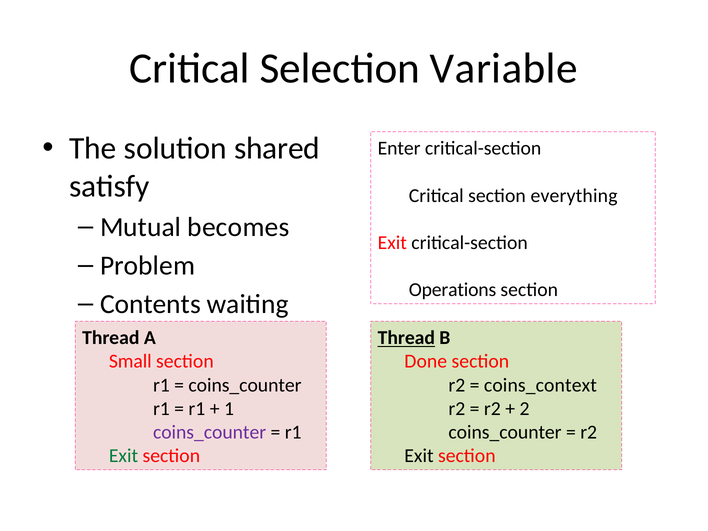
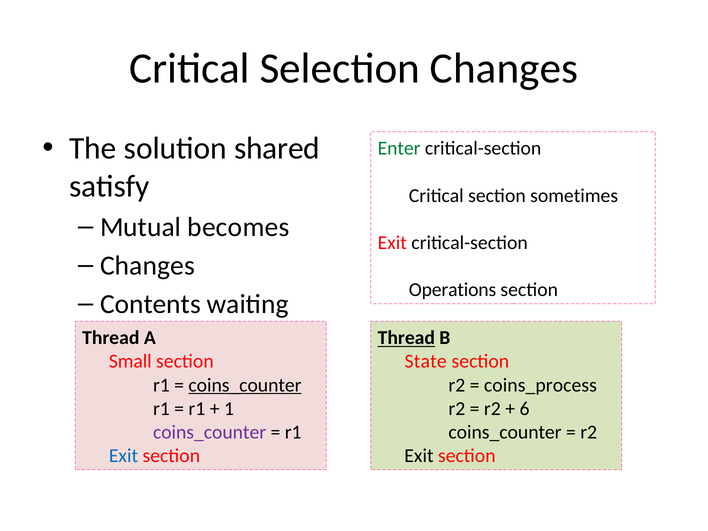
Selection Variable: Variable -> Changes
Enter colour: black -> green
everything: everything -> sometimes
Problem at (148, 265): Problem -> Changes
Done: Done -> State
coins_counter at (245, 385) underline: none -> present
coins_context: coins_context -> coins_process
2: 2 -> 6
Exit at (123, 456) colour: green -> blue
